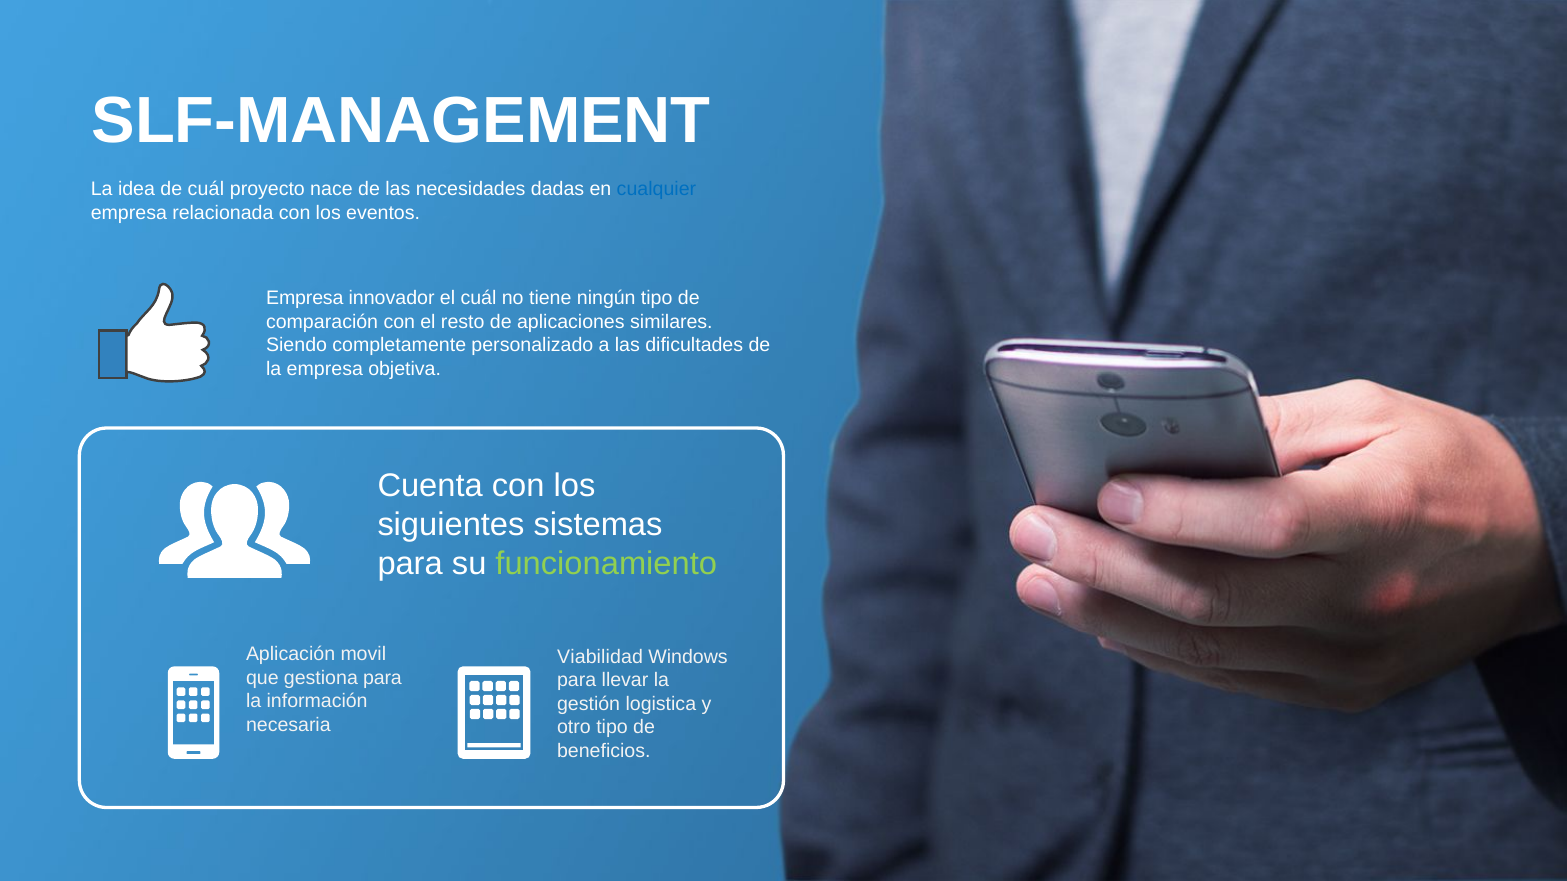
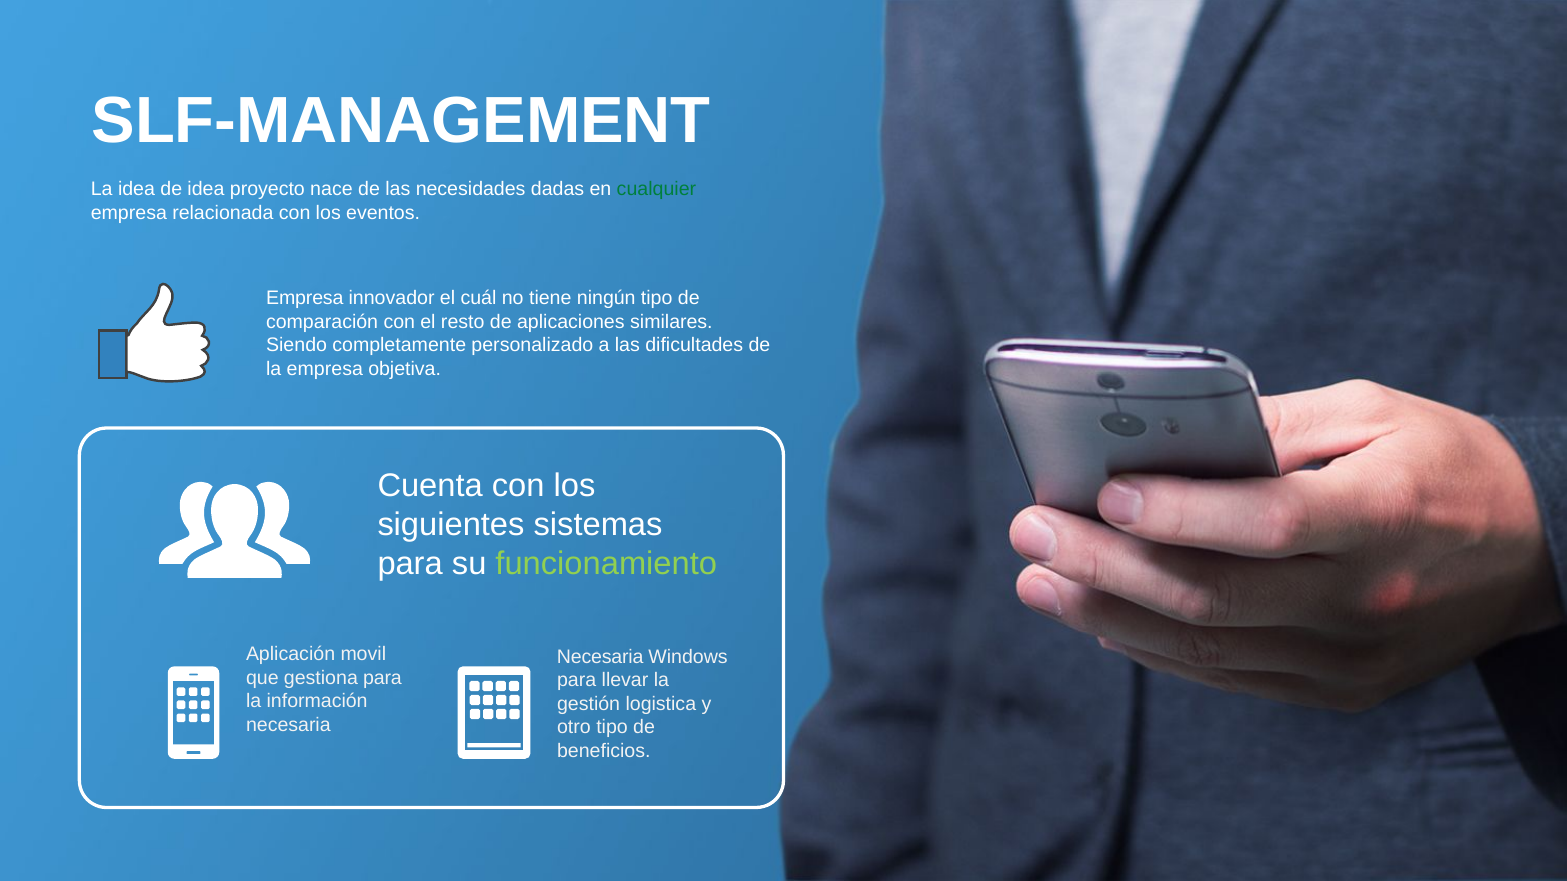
de cuál: cuál -> idea
cualquier colour: blue -> green
Viabilidad at (600, 657): Viabilidad -> Necesaria
